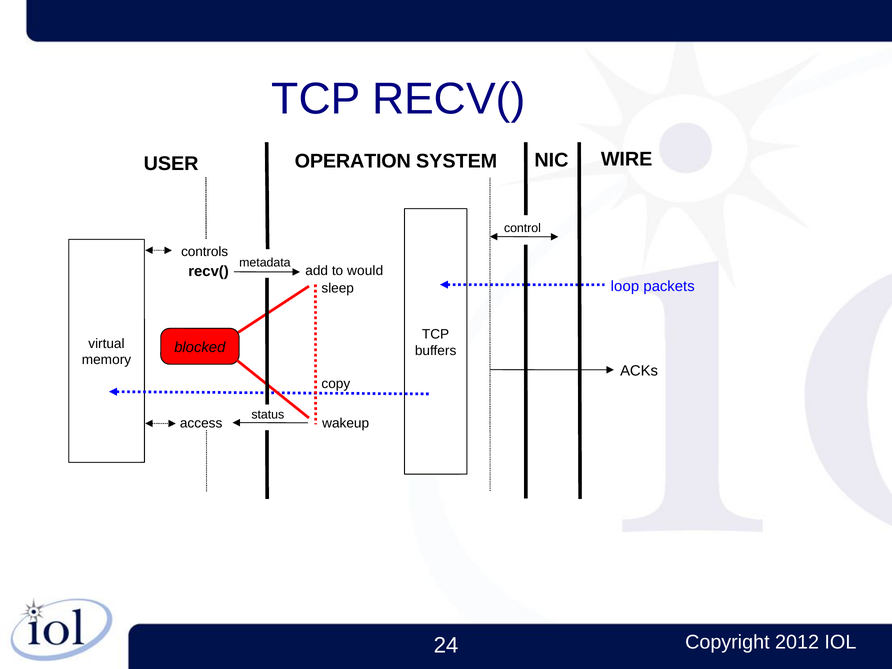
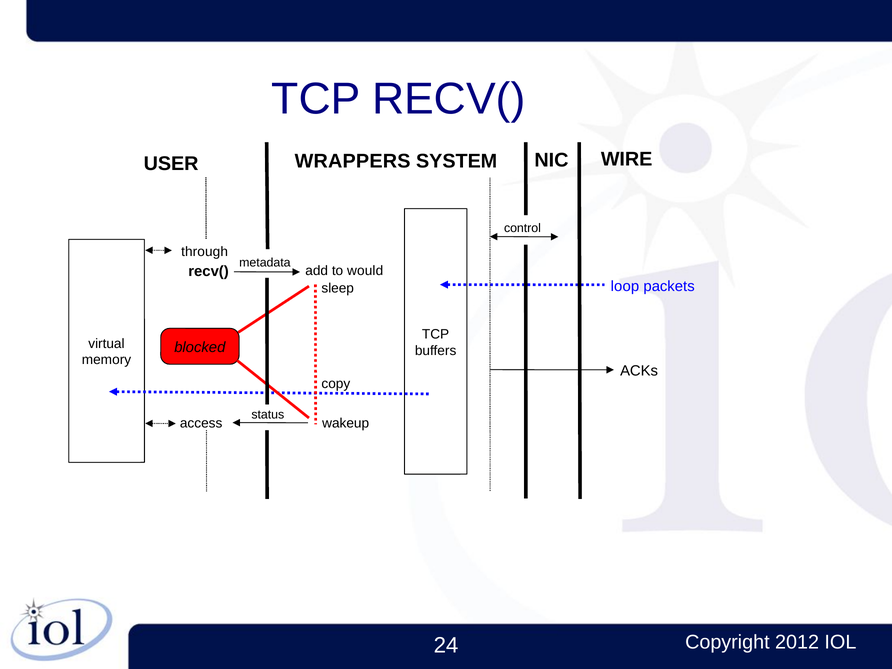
OPERATION: OPERATION -> WRAPPERS
controls: controls -> through
